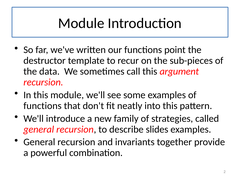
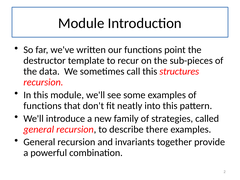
argument: argument -> structures
slides: slides -> there
